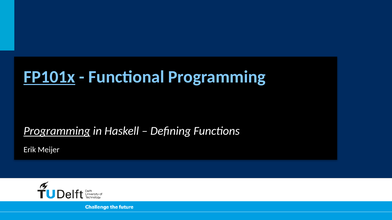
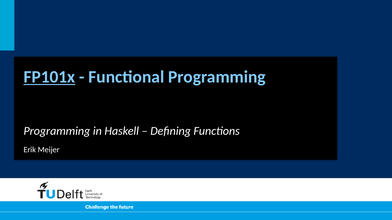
Programming at (57, 131) underline: present -> none
